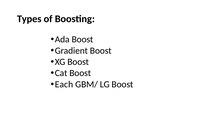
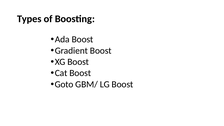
Each: Each -> Goto
